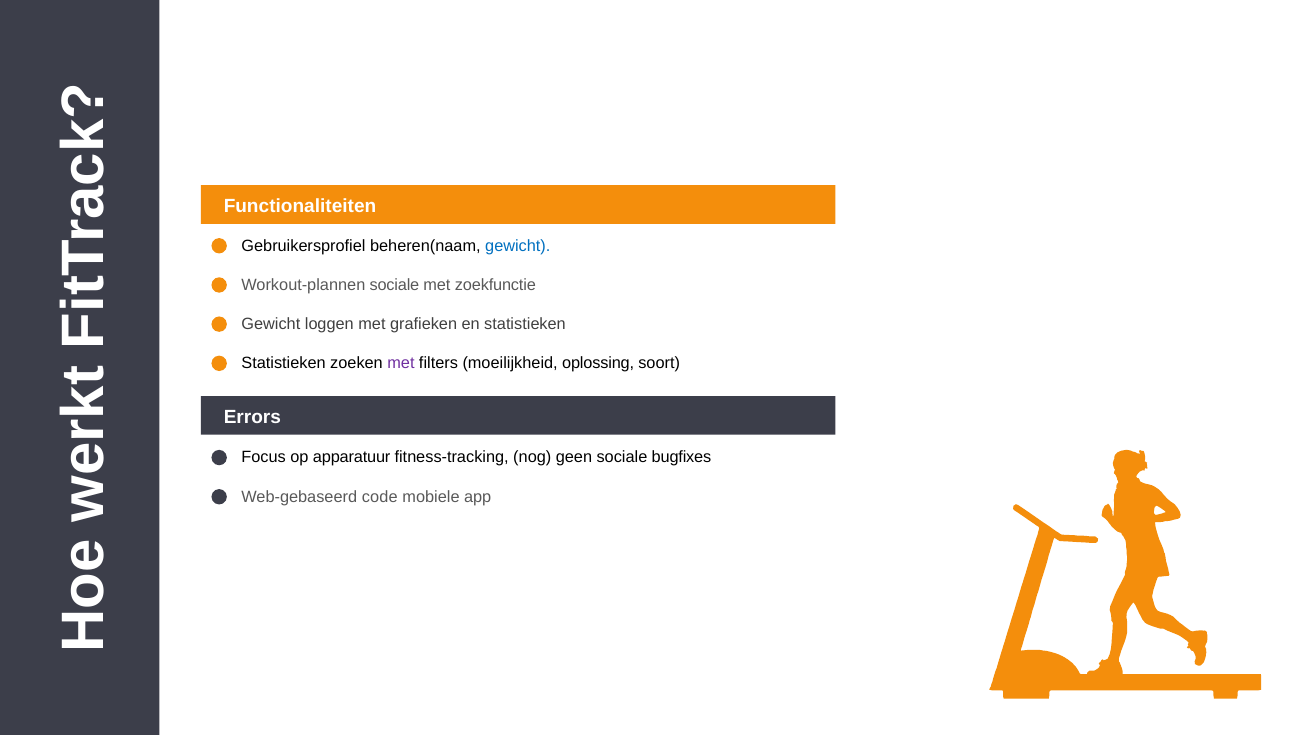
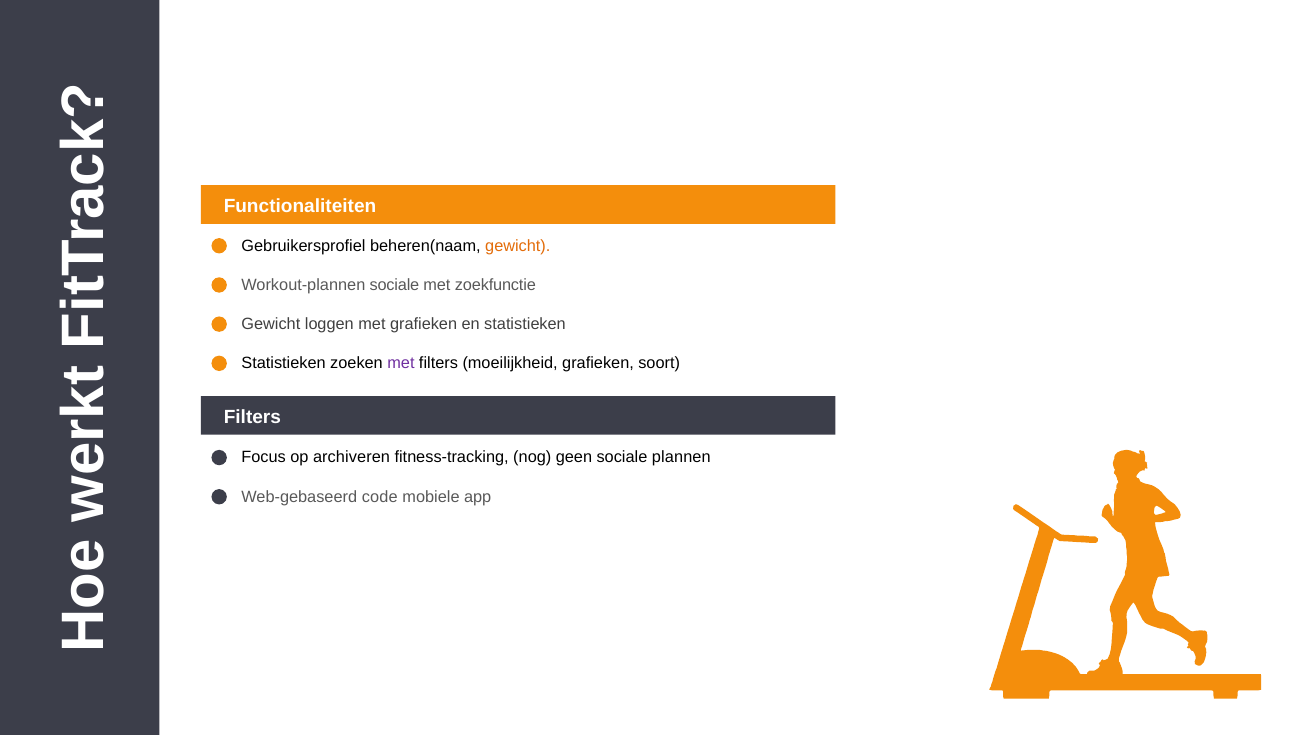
gewicht at (518, 246) colour: blue -> orange
moeilijkheid oplossing: oplossing -> grafieken
Errors at (252, 417): Errors -> Filters
apparatuur: apparatuur -> archiveren
bugfixes: bugfixes -> plannen
